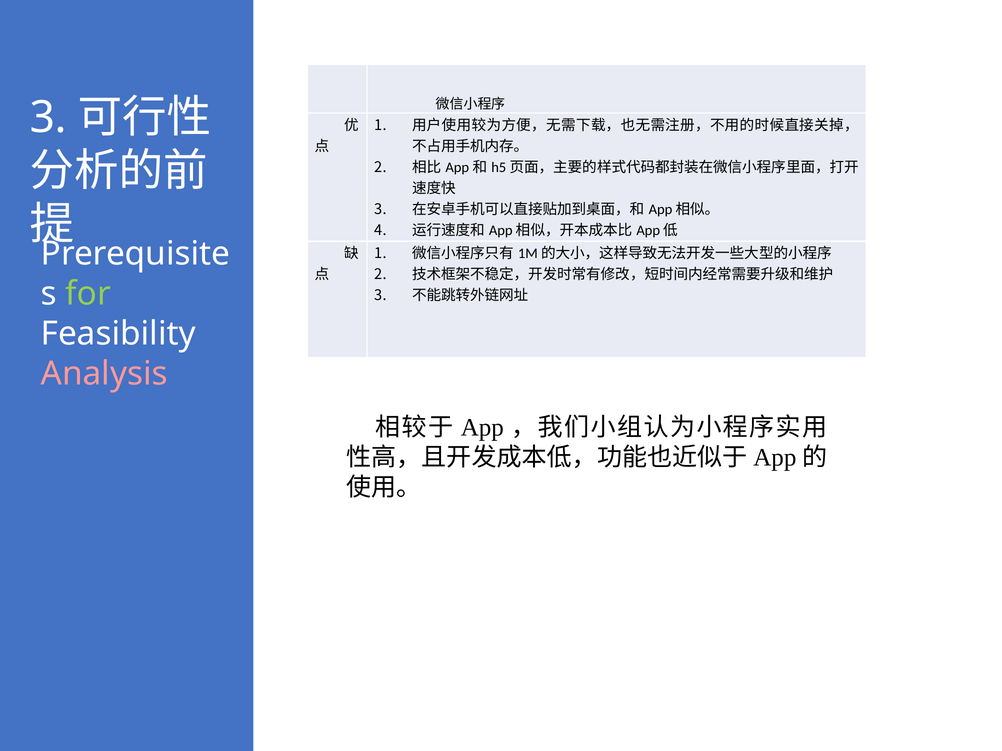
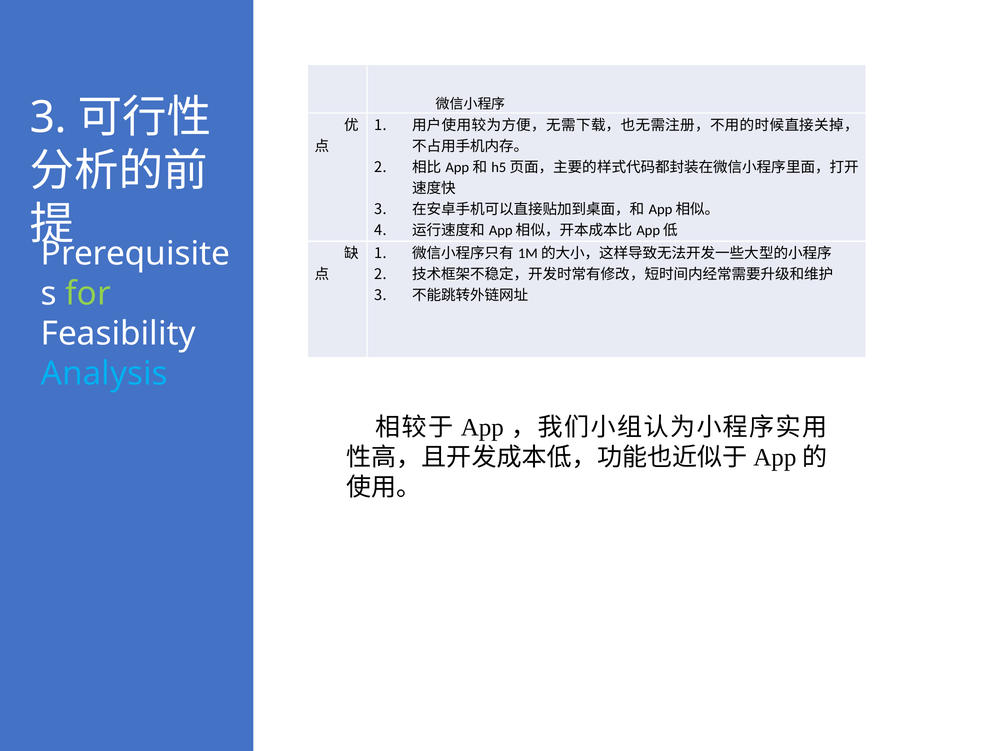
Analysis colour: pink -> light blue
